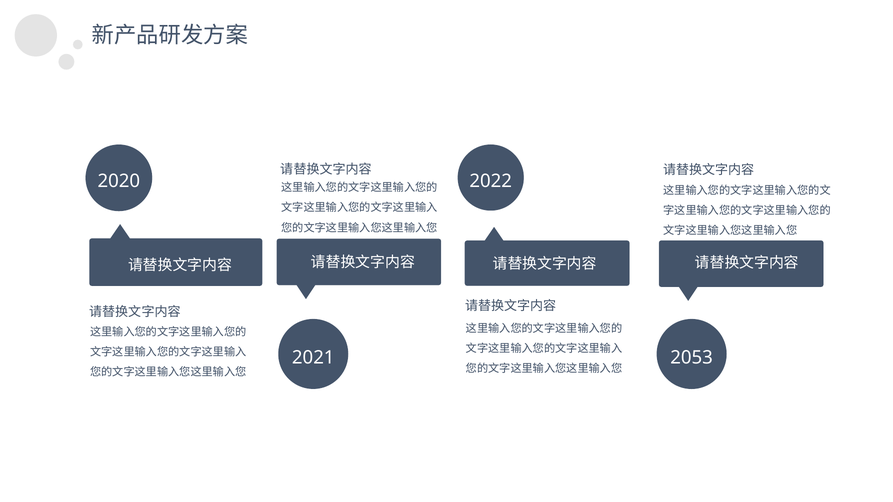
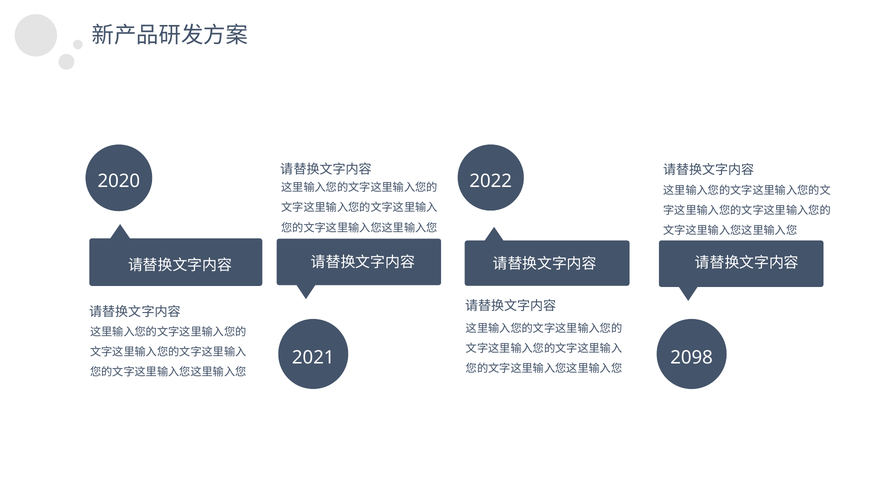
2053: 2053 -> 2098
